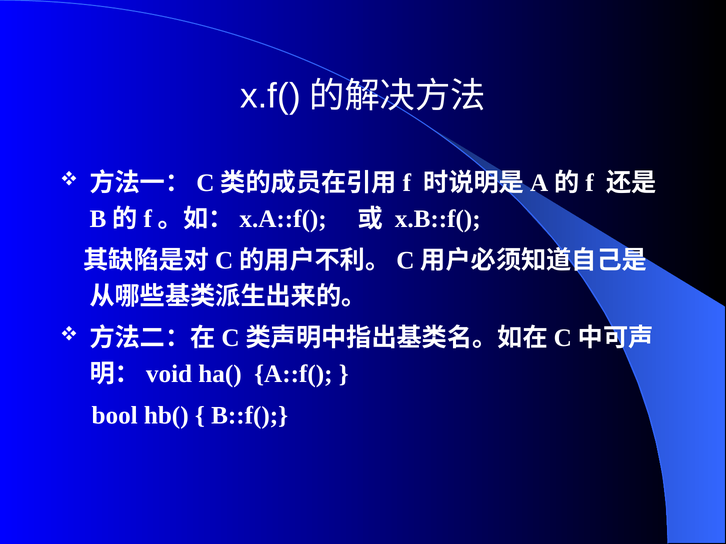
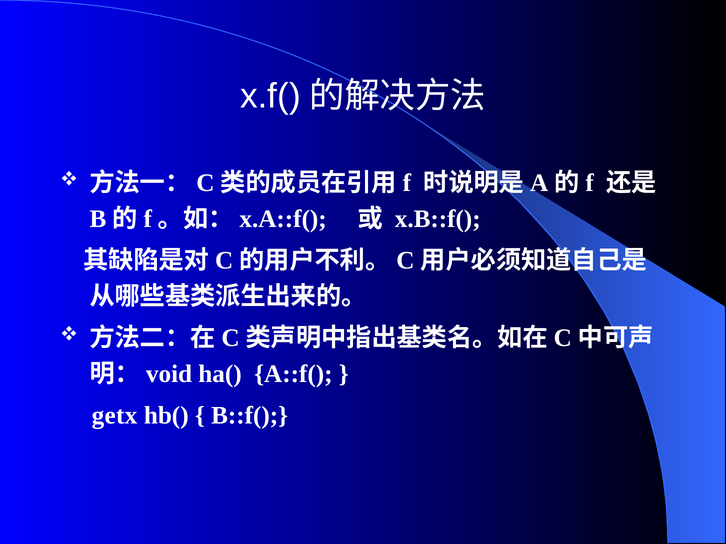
bool: bool -> getx
